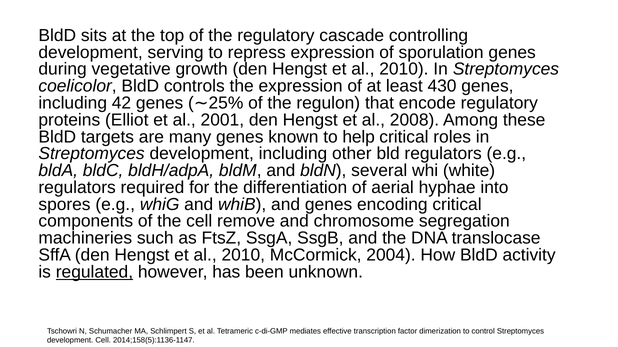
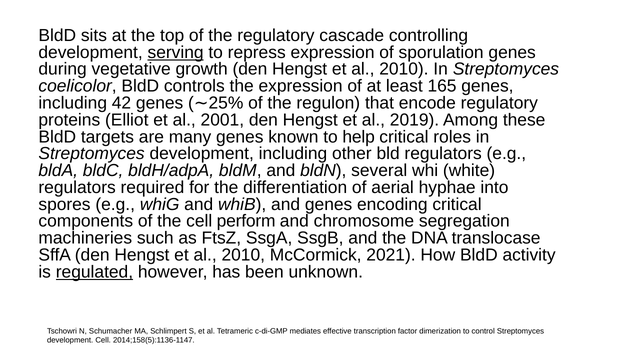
serving underline: none -> present
430: 430 -> 165
2008: 2008 -> 2019
remove: remove -> perform
2004: 2004 -> 2021
